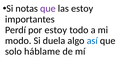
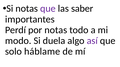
las estoy: estoy -> saber
por estoy: estoy -> notas
así colour: blue -> purple
